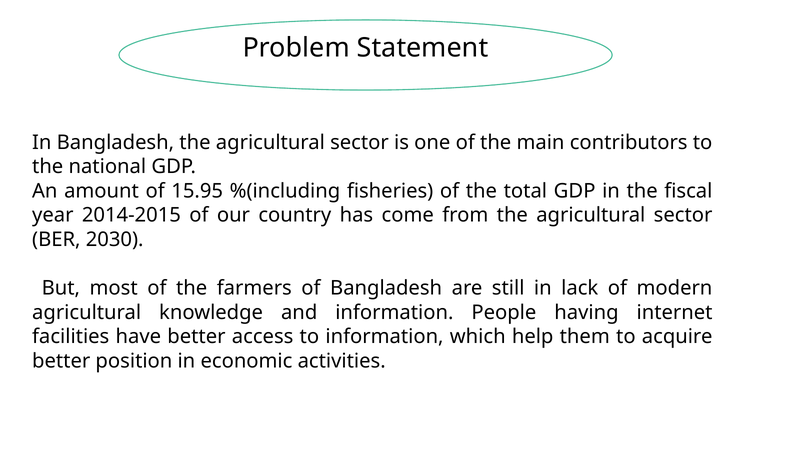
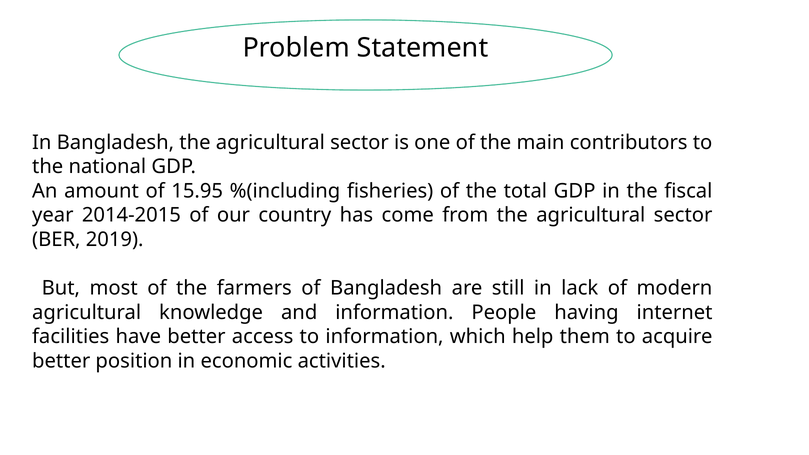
2030: 2030 -> 2019
